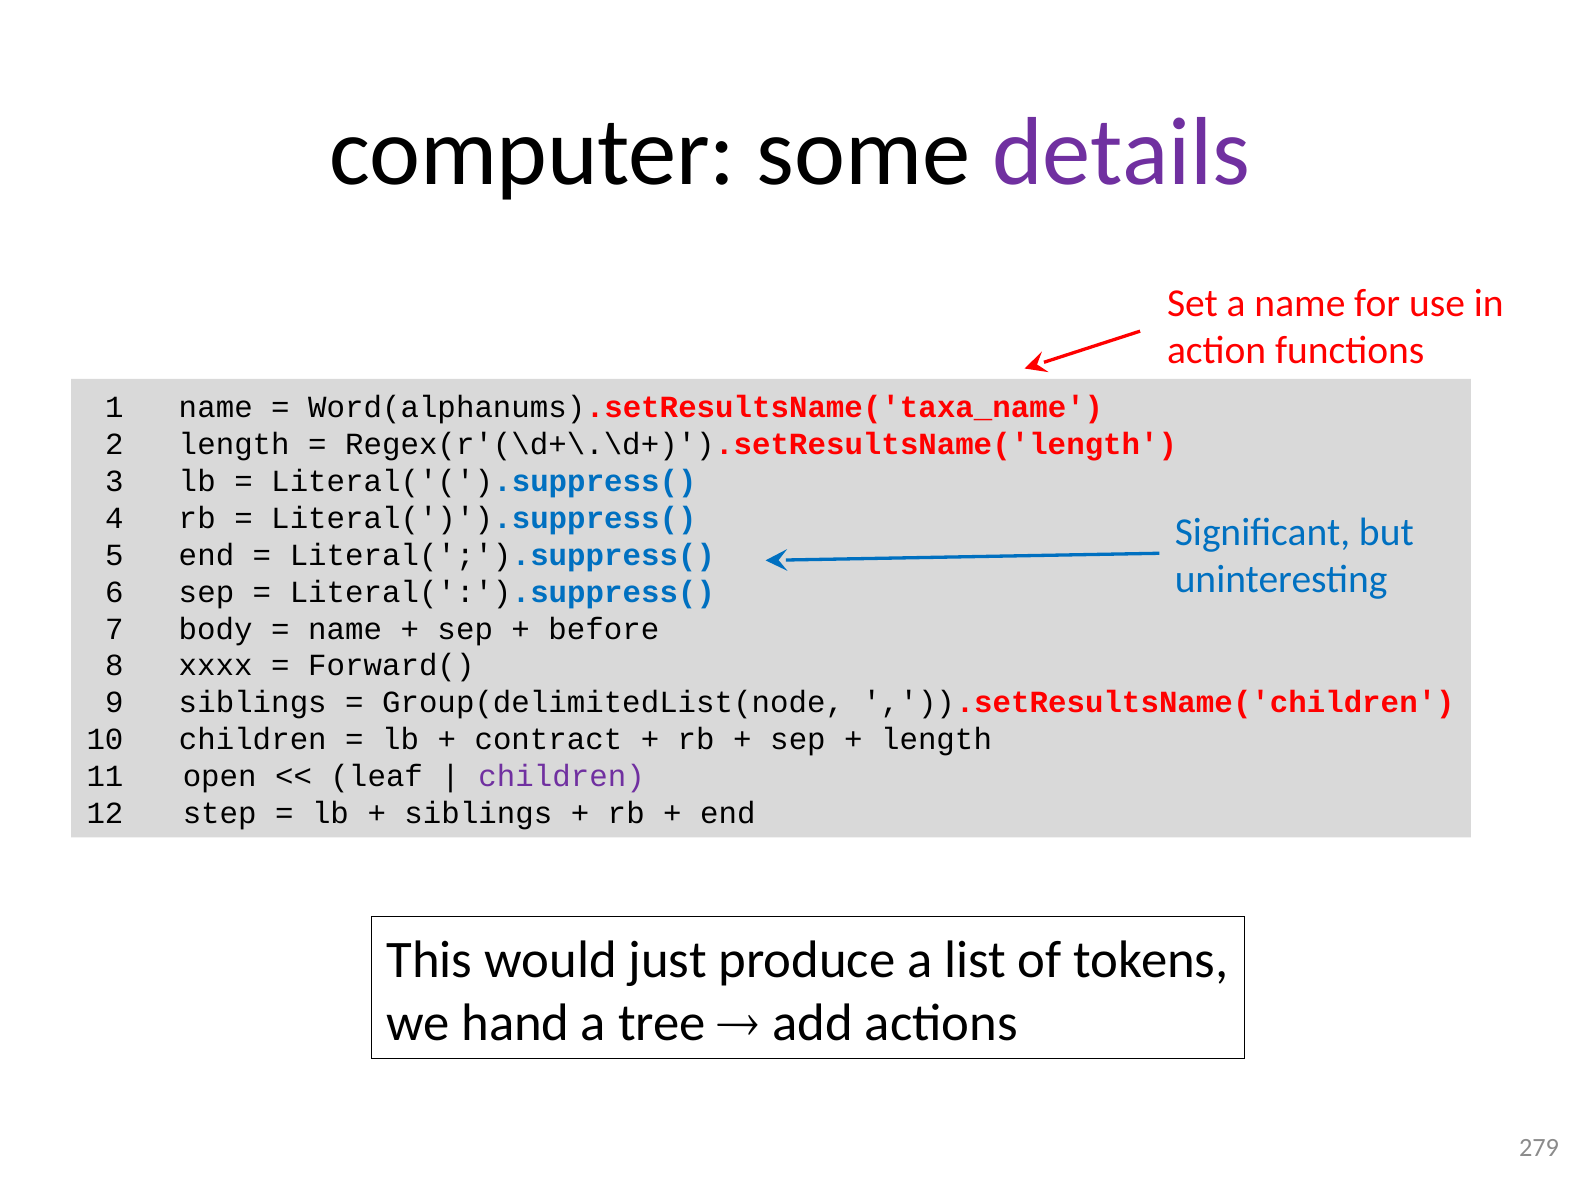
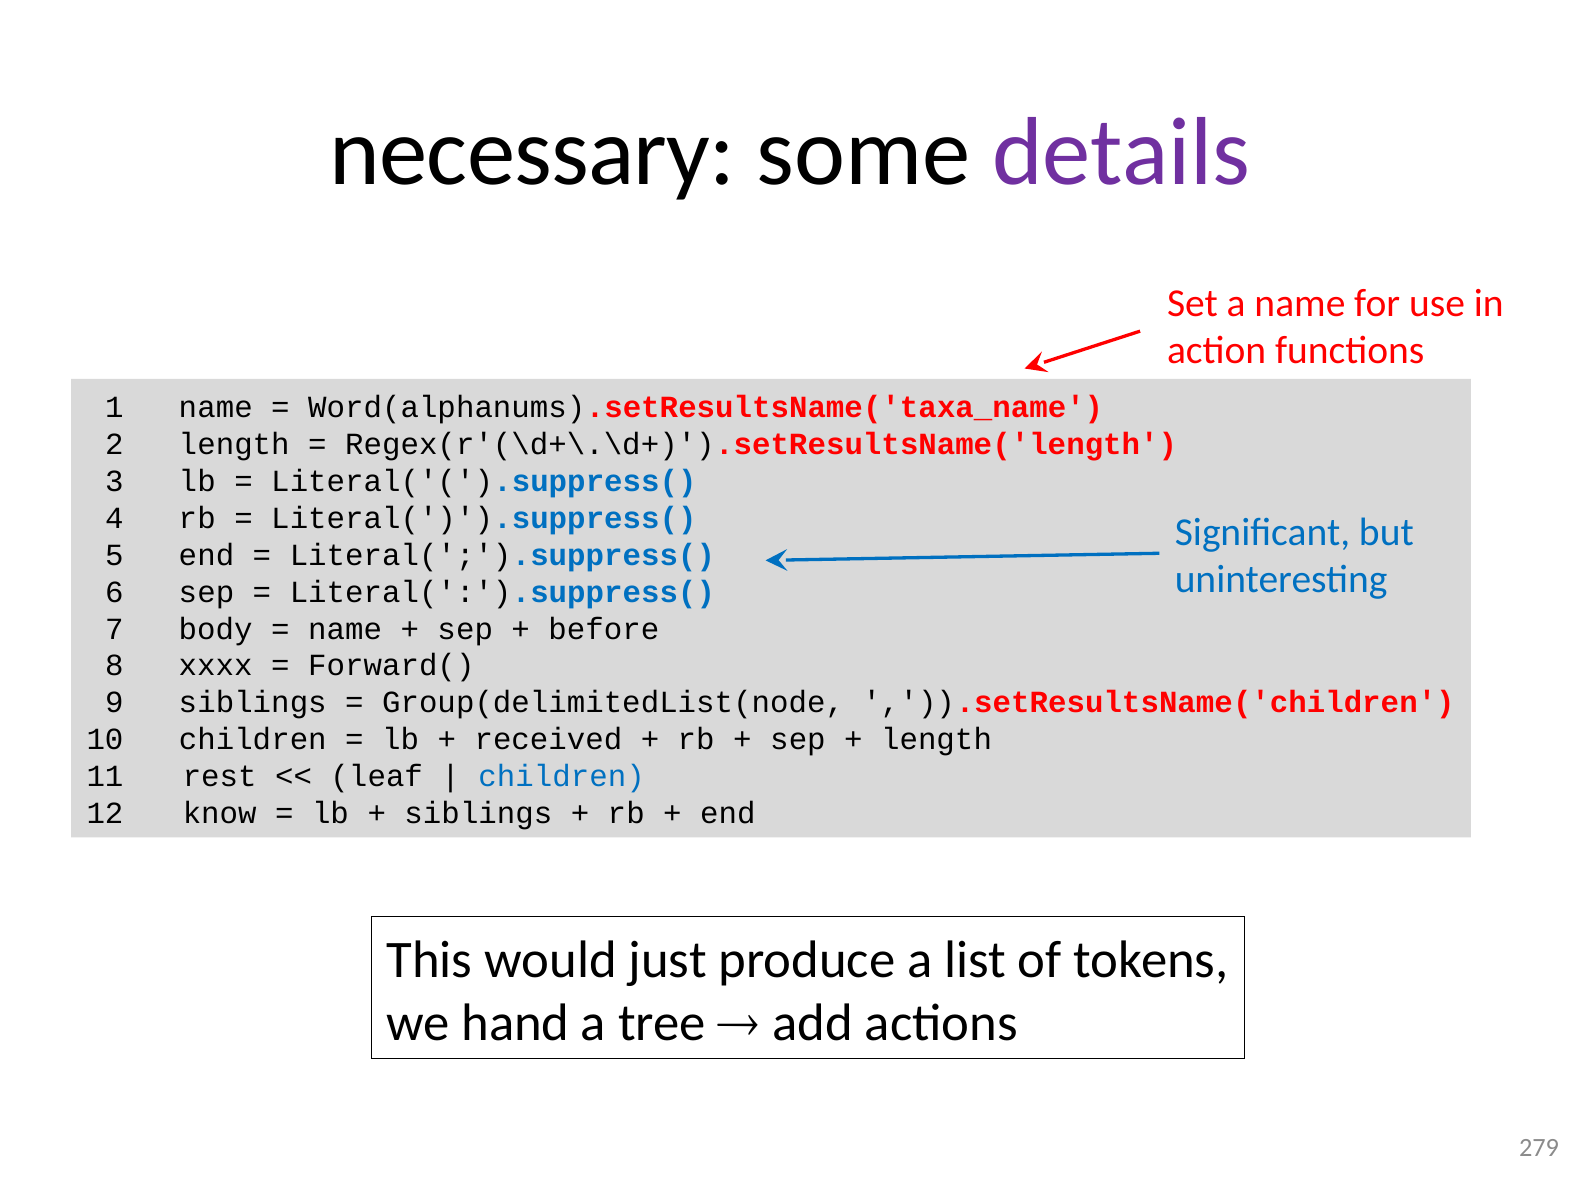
computer: computer -> necessary
contract: contract -> received
open: open -> rest
children at (562, 776) colour: purple -> blue
step: step -> know
